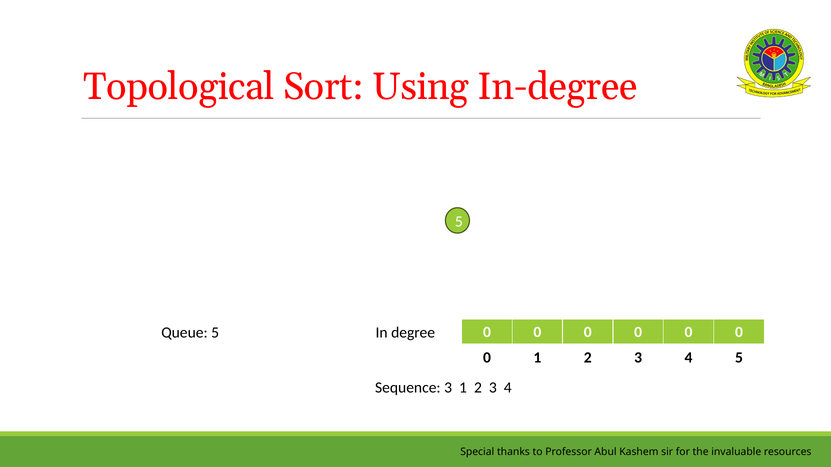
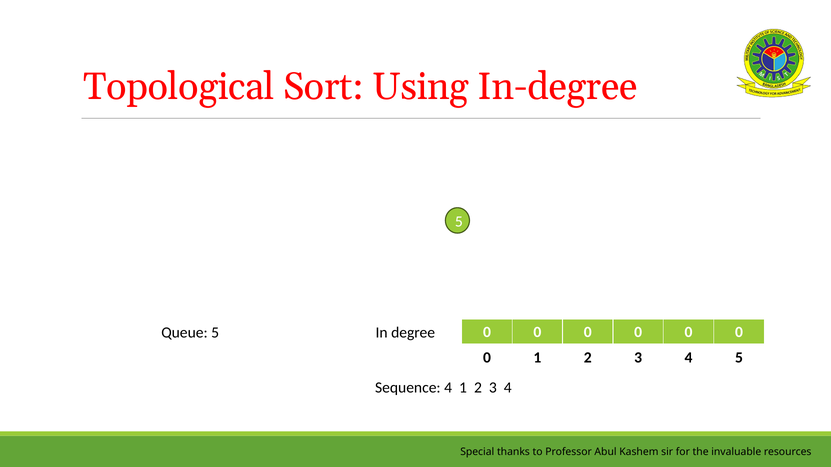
Sequence 3: 3 -> 4
